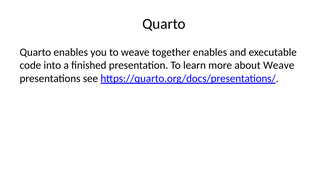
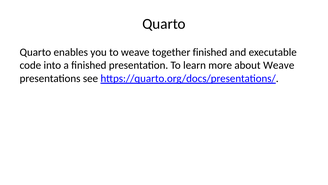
together enables: enables -> finished
